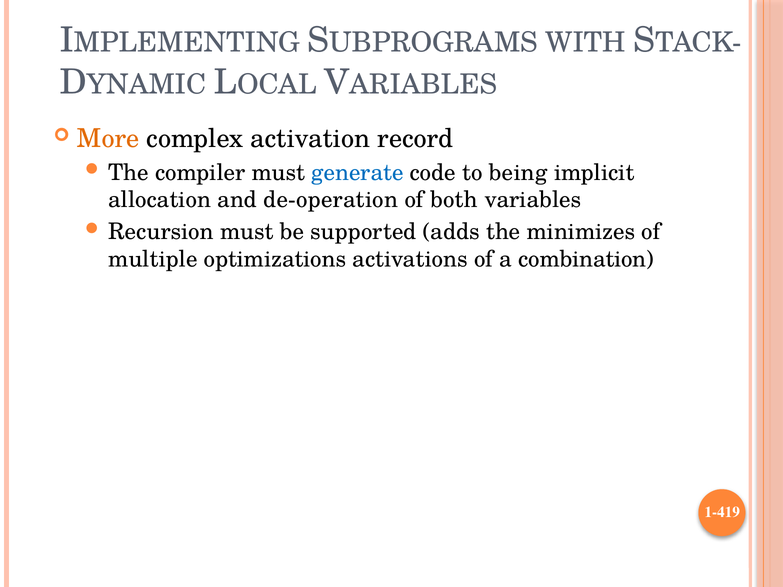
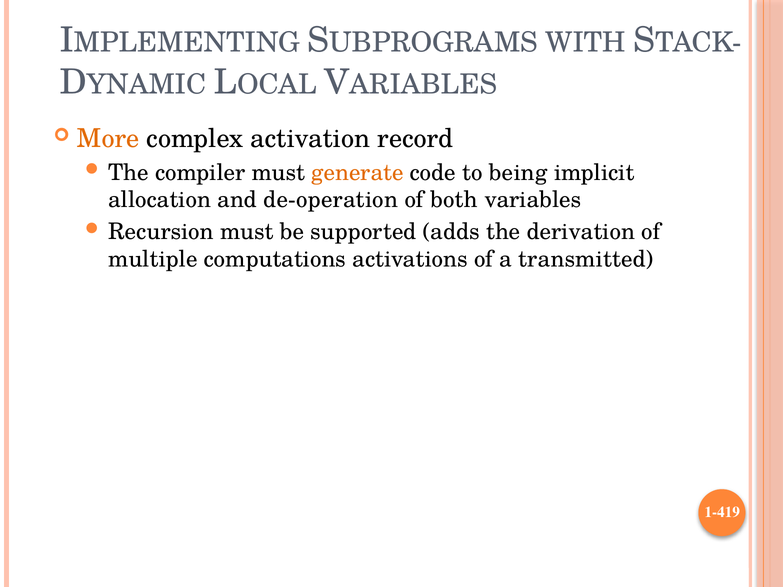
generate colour: blue -> orange
minimizes: minimizes -> derivation
optimizations: optimizations -> computations
combination: combination -> transmitted
